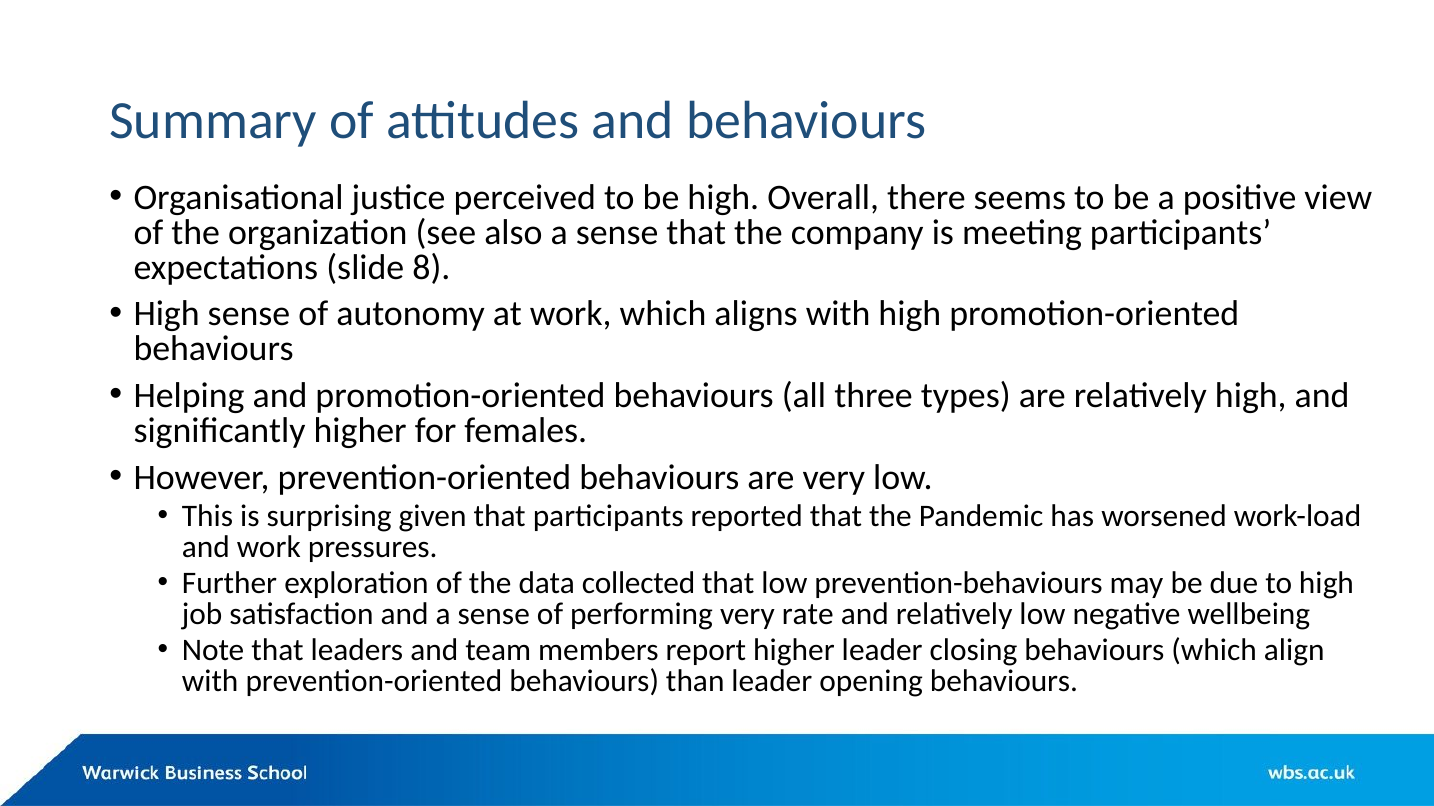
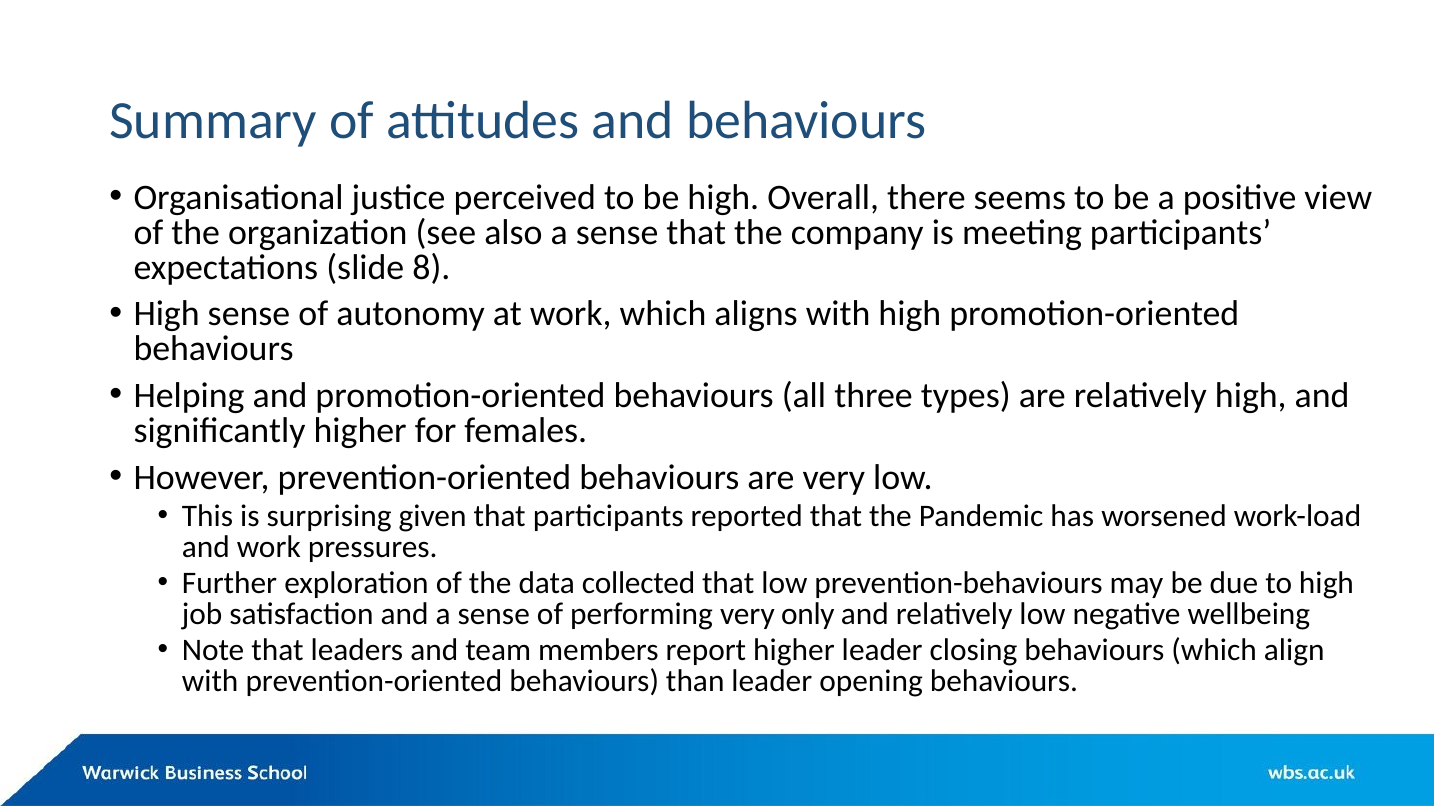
rate: rate -> only
